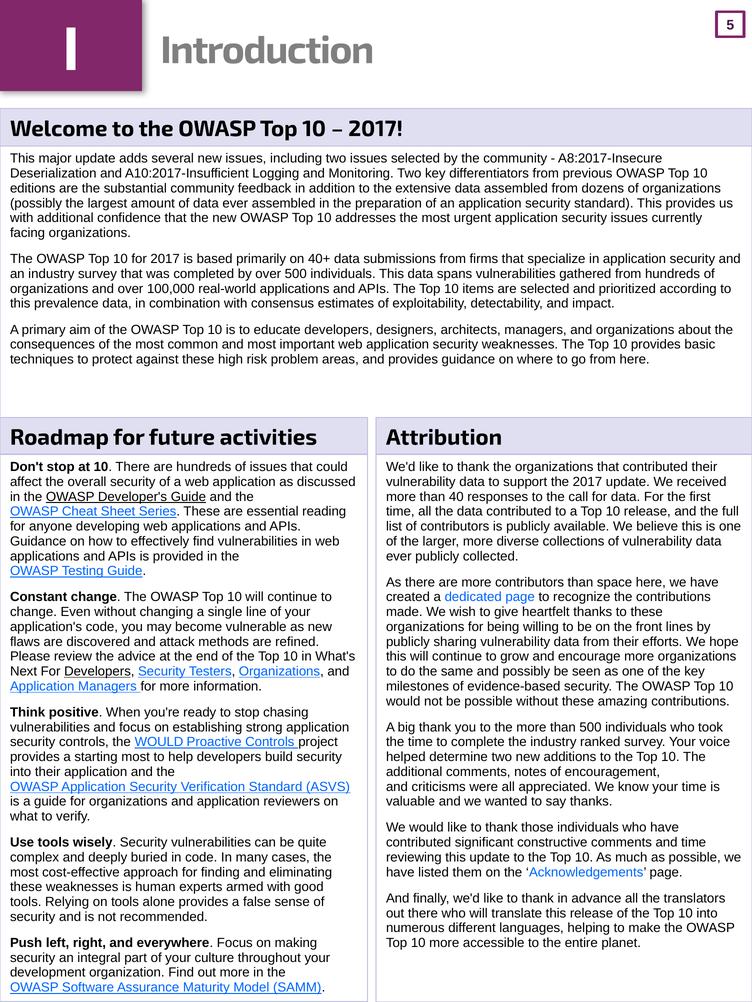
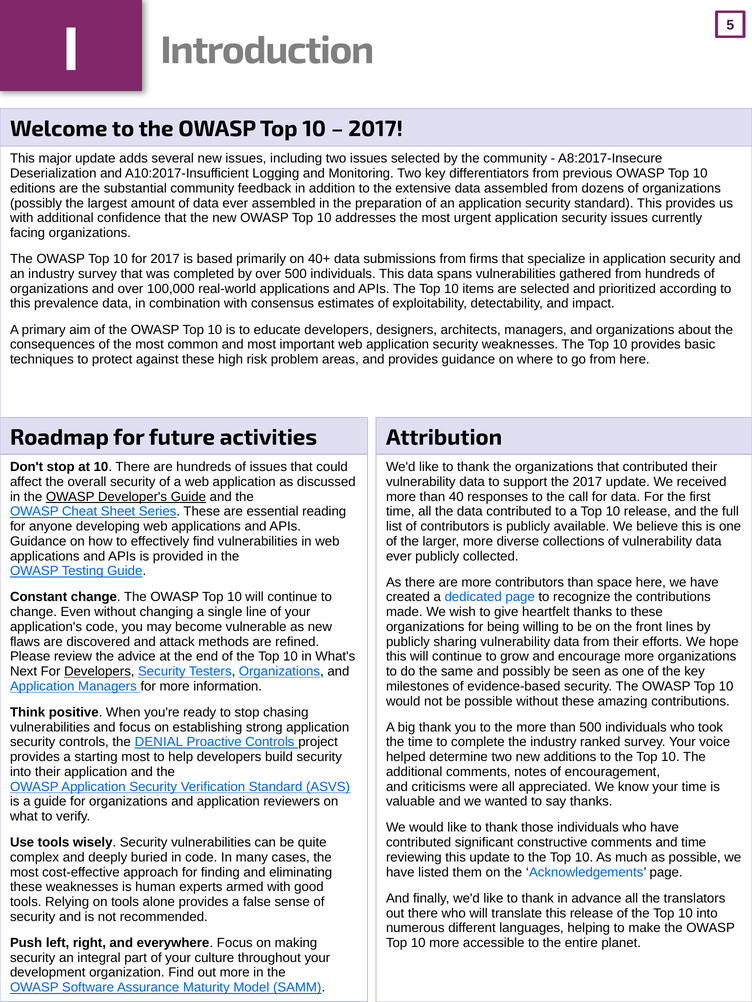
the WOULD: WOULD -> DENIAL
